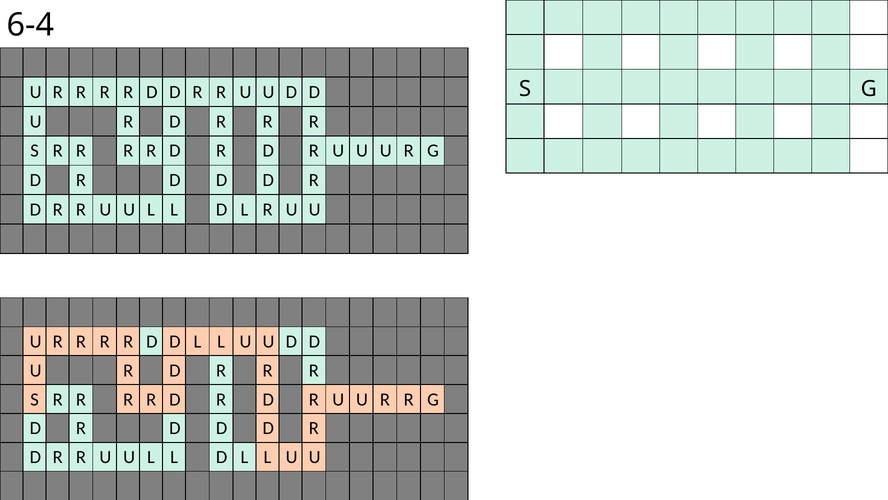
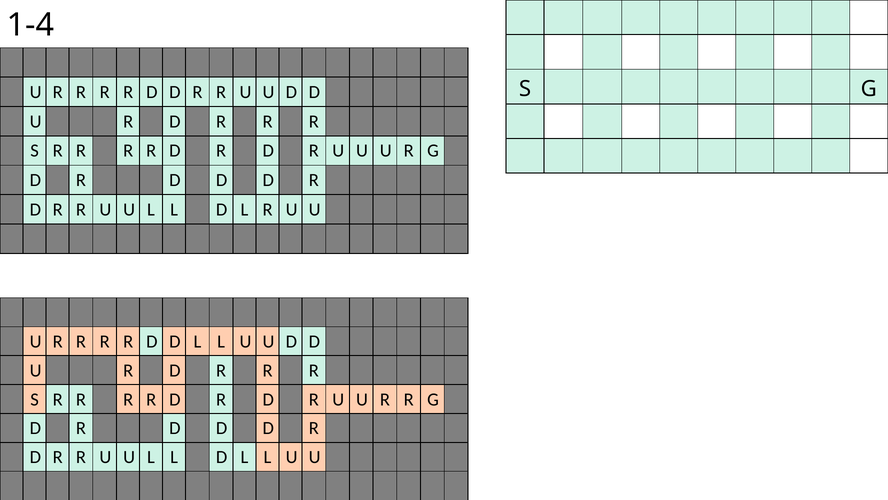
6-4: 6-4 -> 1-4
